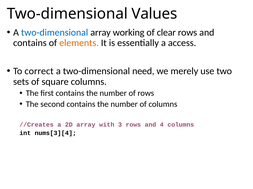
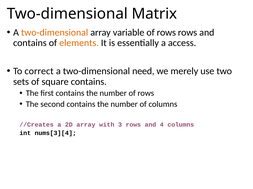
Values: Values -> Matrix
two-dimensional at (55, 33) colour: blue -> orange
working: working -> variable
clear at (166, 33): clear -> rows
square columns: columns -> contains
